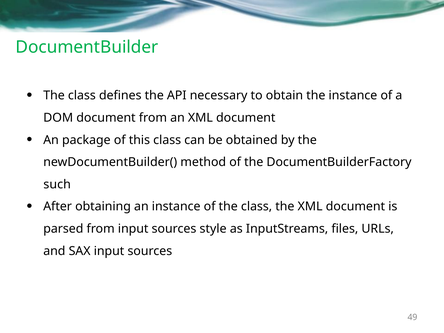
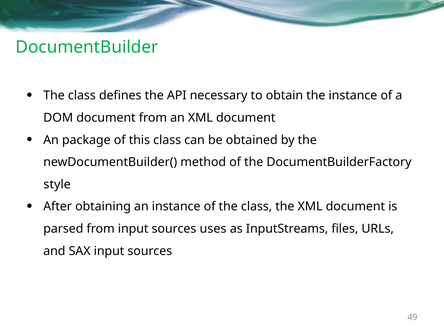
such: such -> style
style: style -> uses
